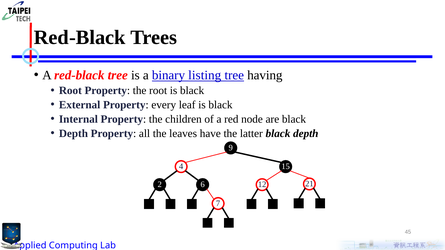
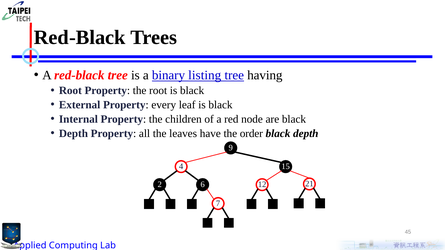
latter: latter -> order
